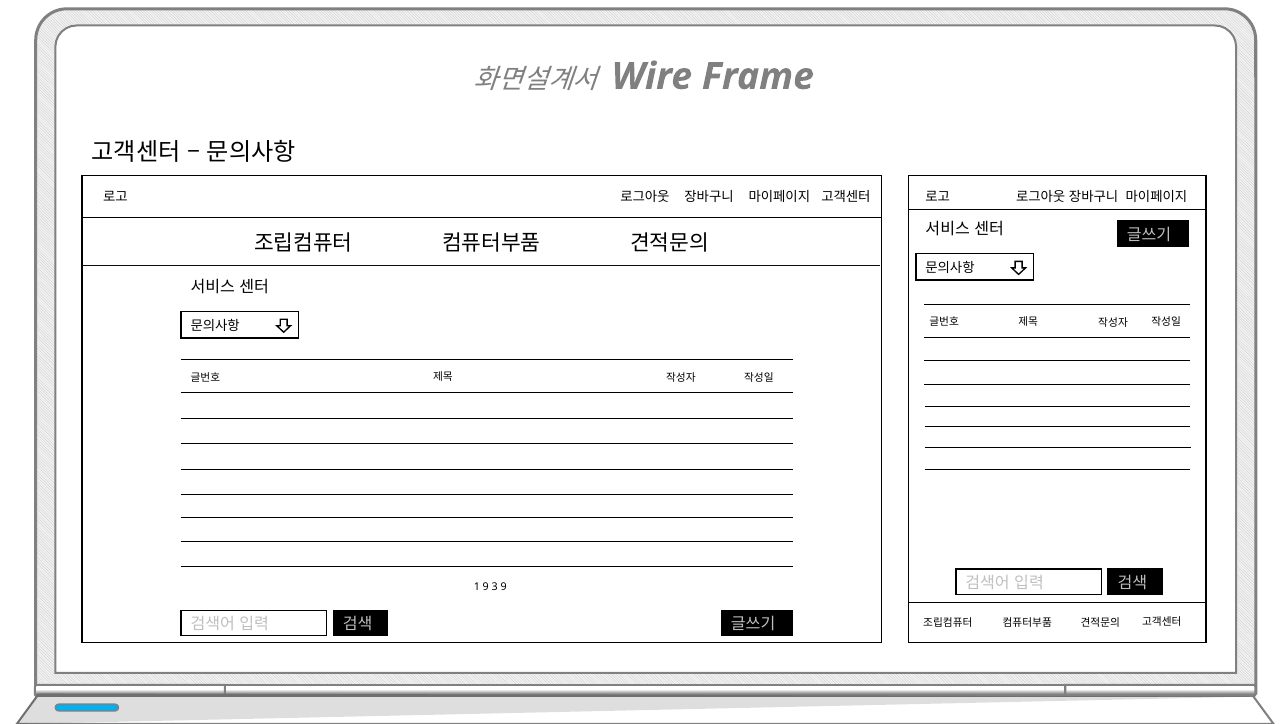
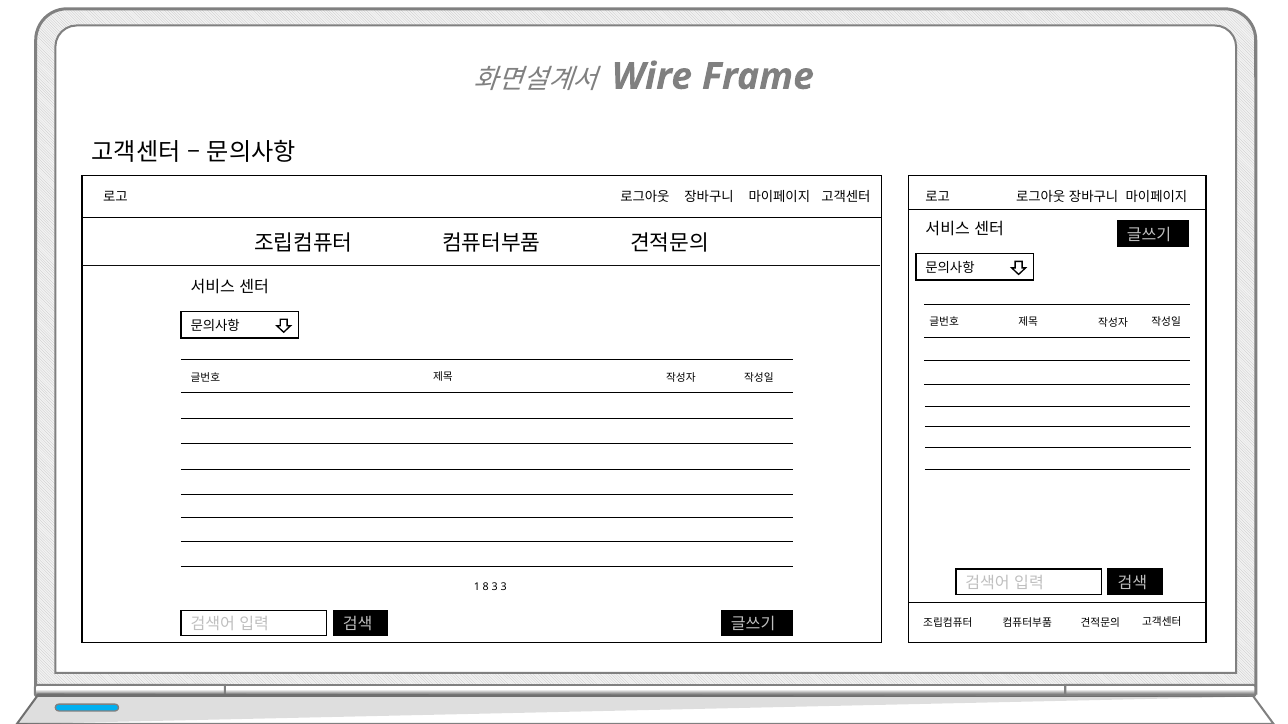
1 9: 9 -> 8
3 9: 9 -> 3
